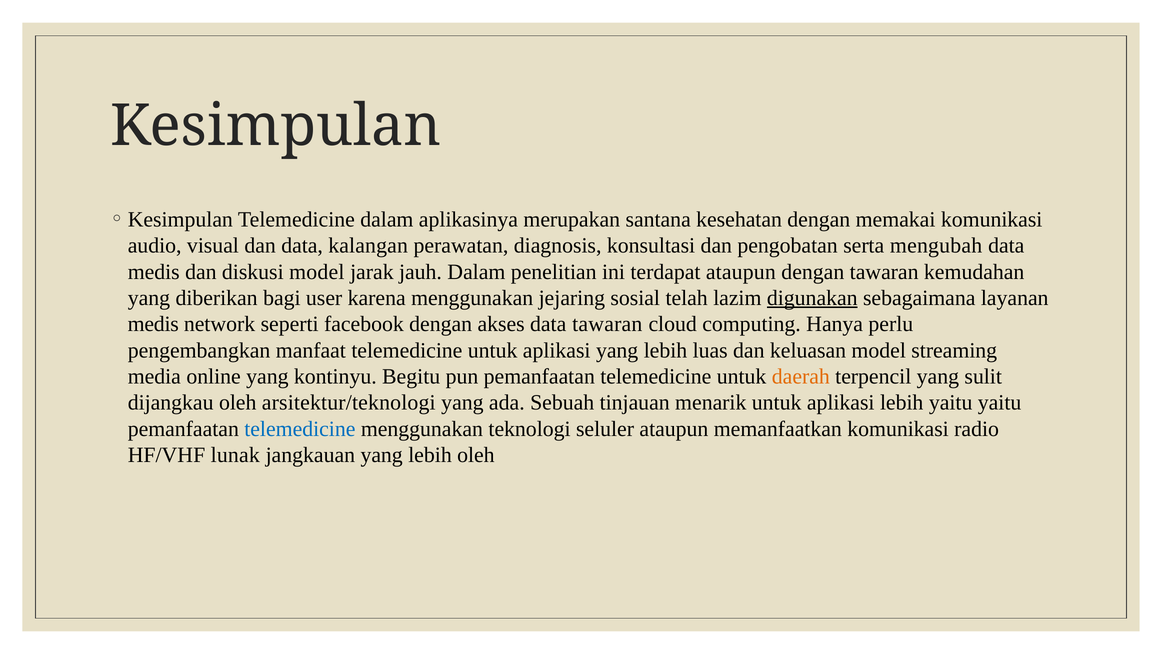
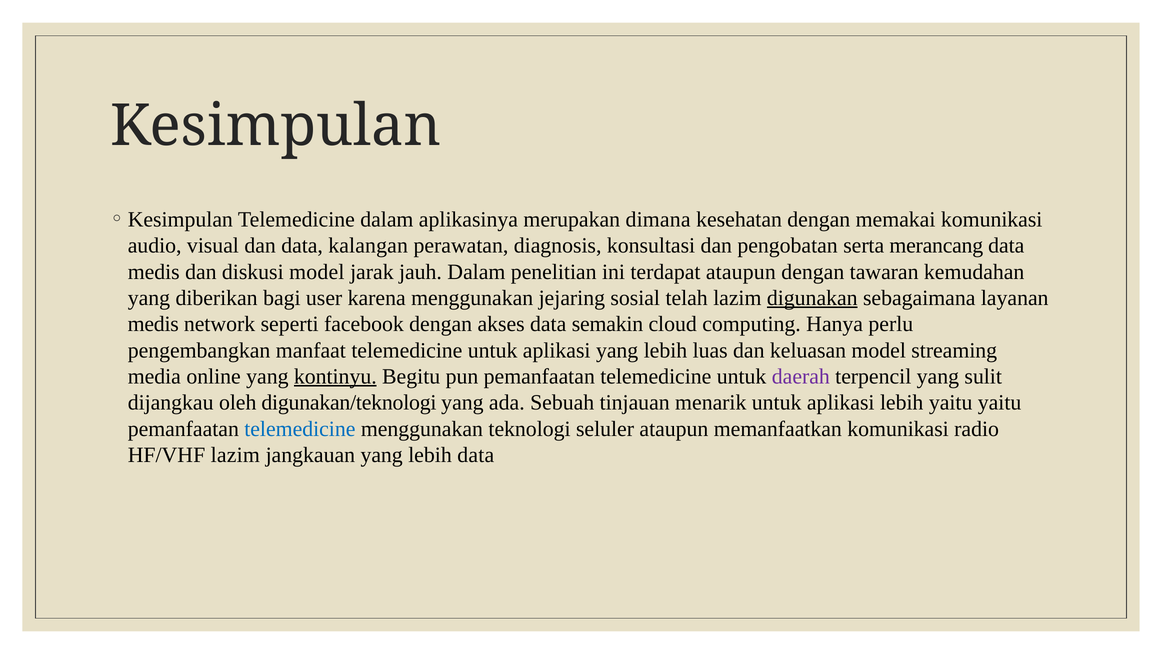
santana: santana -> dimana
mengubah: mengubah -> merancang
data tawaran: tawaran -> semakin
kontinyu underline: none -> present
daerah colour: orange -> purple
arsitektur/teknologi: arsitektur/teknologi -> digunakan/teknologi
HF/VHF lunak: lunak -> lazim
lebih oleh: oleh -> data
